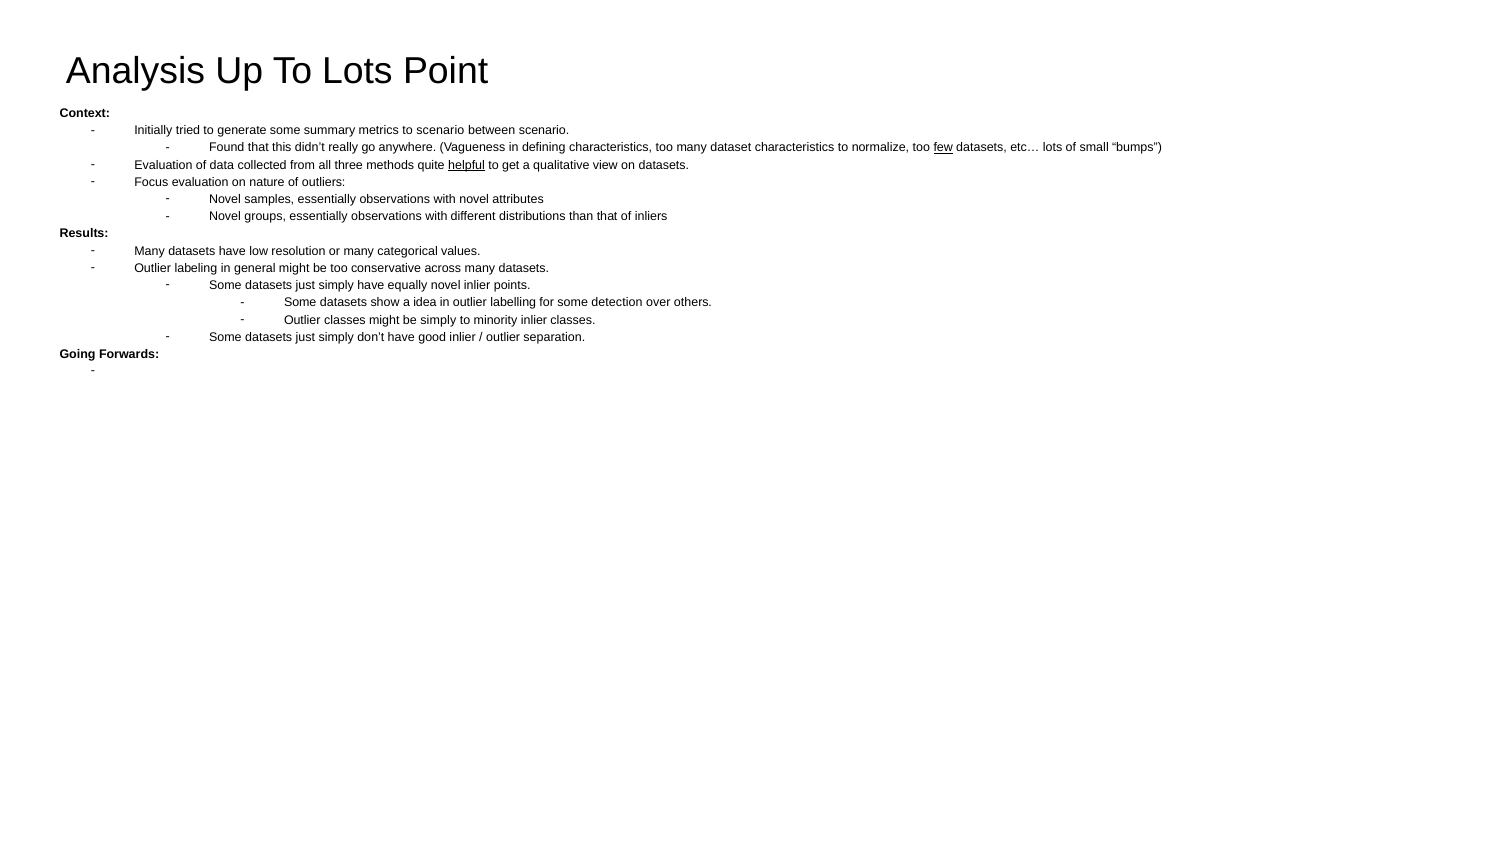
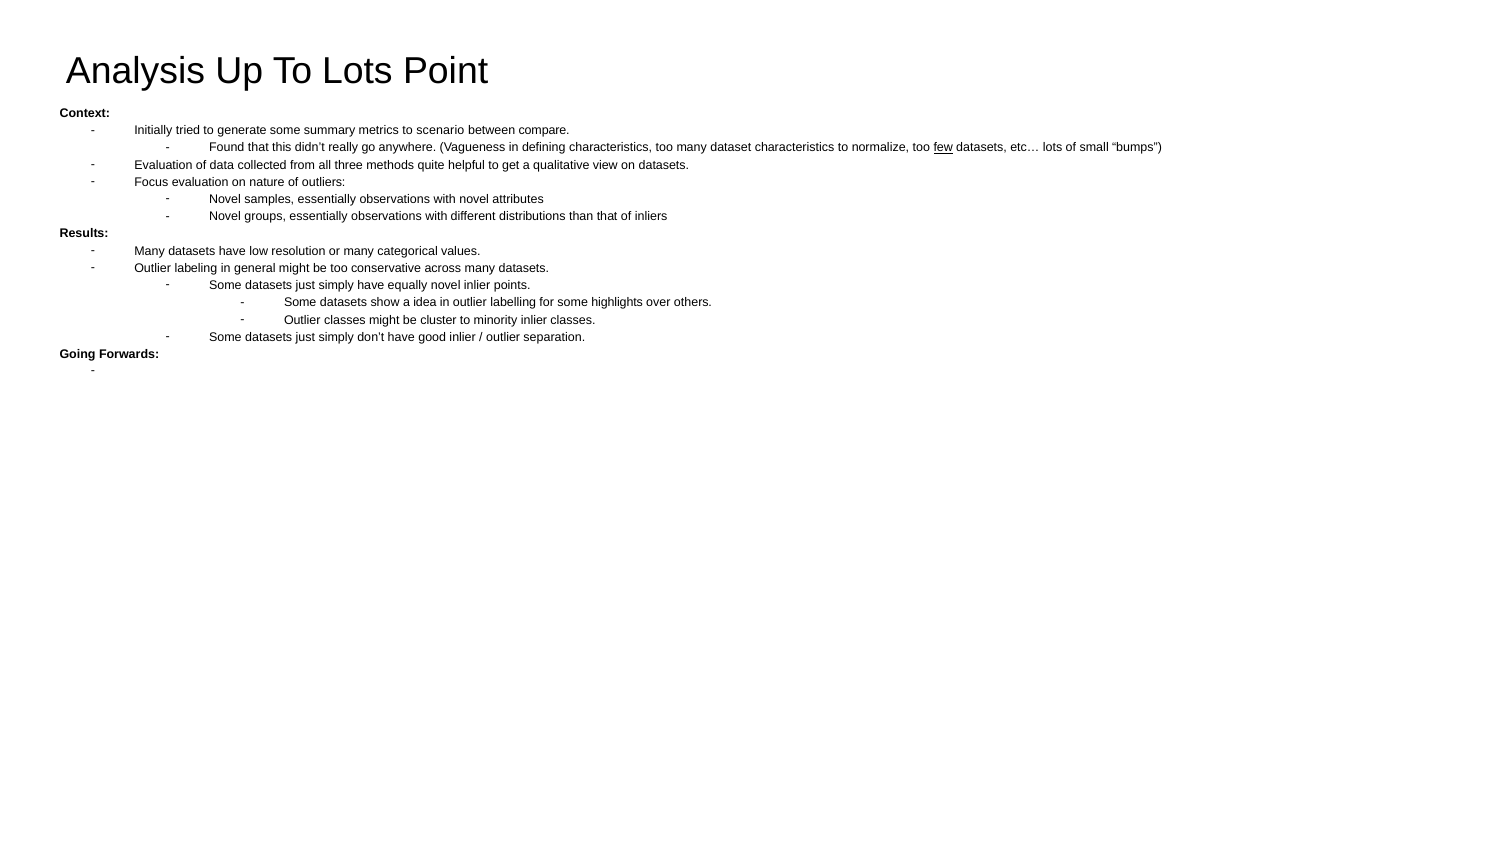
between scenario: scenario -> compare
helpful underline: present -> none
detection: detection -> highlights
be simply: simply -> cluster
